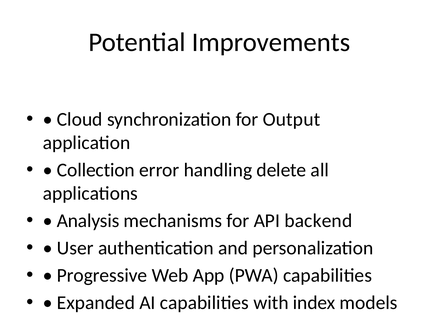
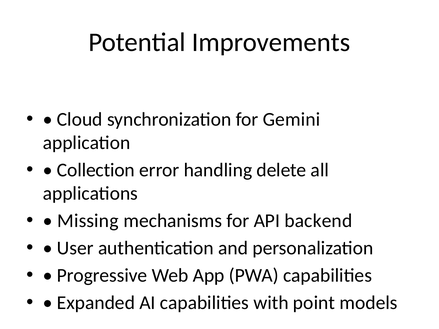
Output: Output -> Gemini
Analysis: Analysis -> Missing
index: index -> point
